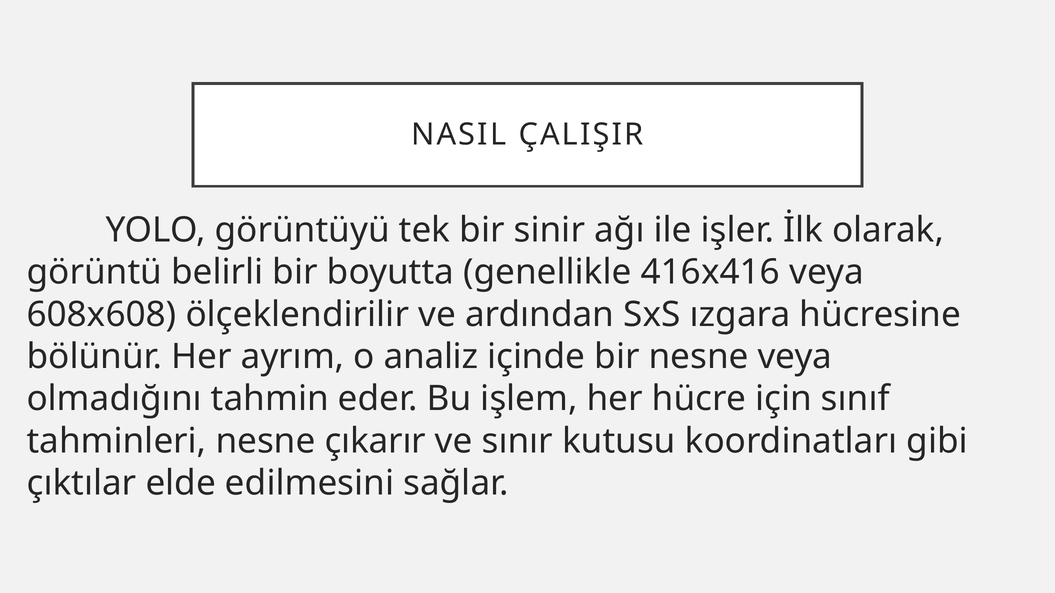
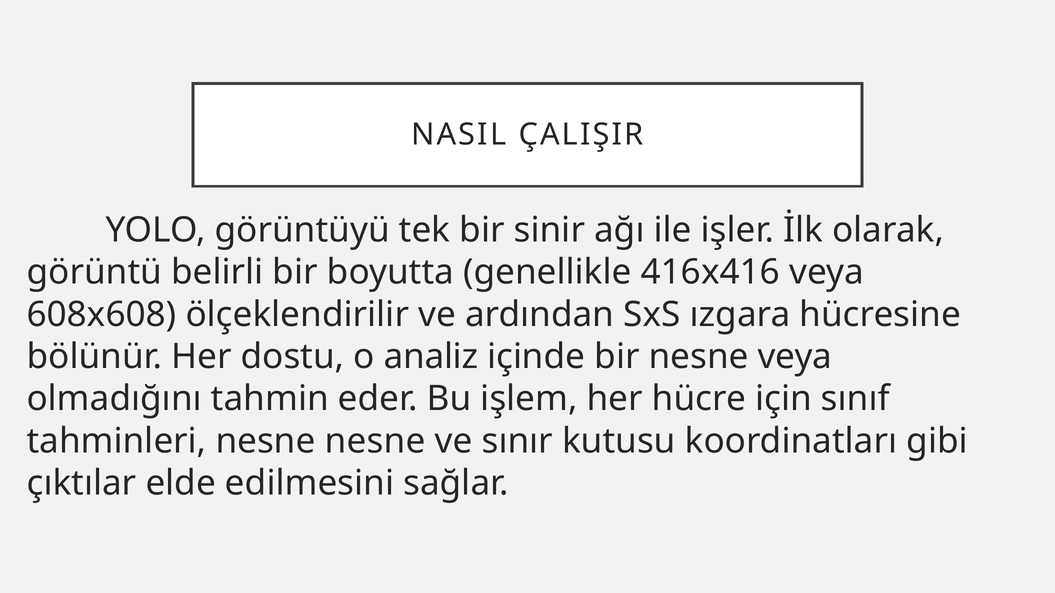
ayrım: ayrım -> dostu
nesne çıkarır: çıkarır -> nesne
